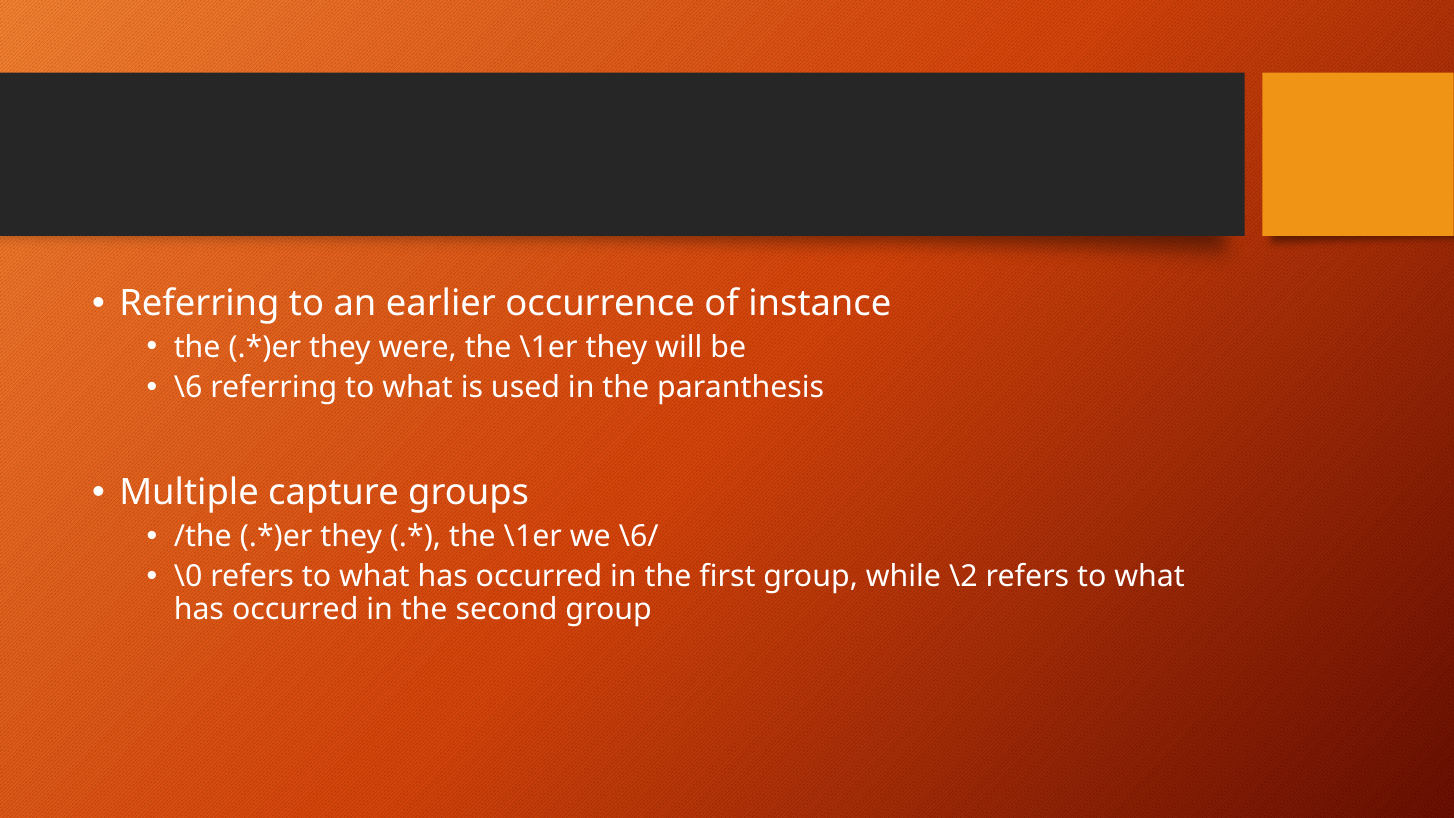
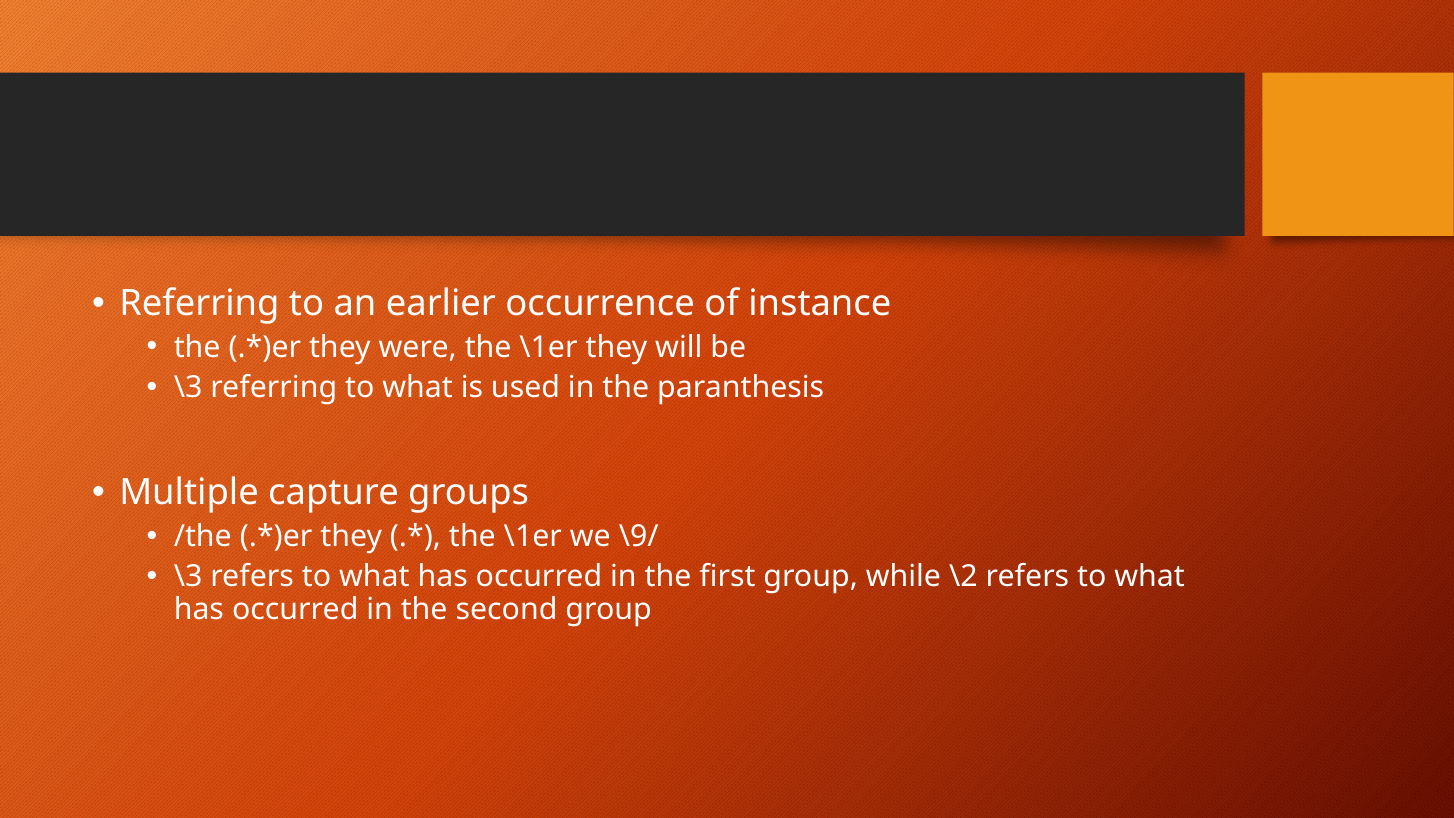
\6 at (188, 387): \6 -> \3
\6/: \6/ -> \9/
\0 at (188, 577): \0 -> \3
